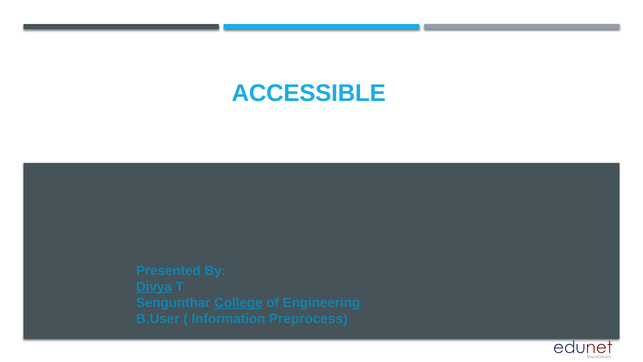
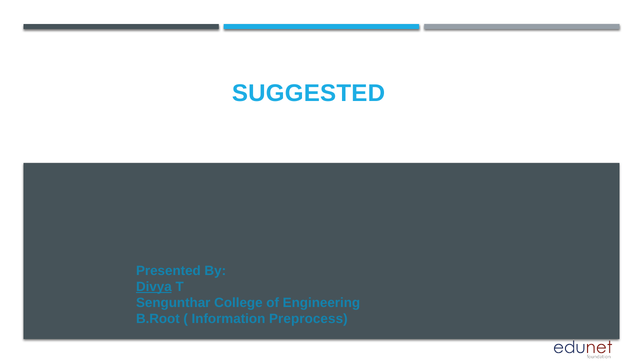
ACCESSIBLE: ACCESSIBLE -> SUGGESTED
College underline: present -> none
B.User: B.User -> B.Root
